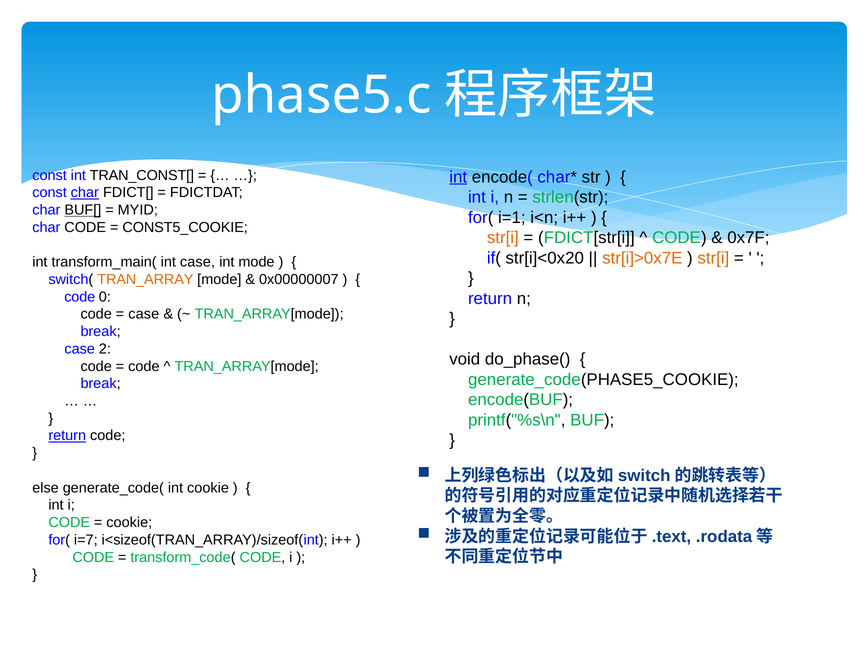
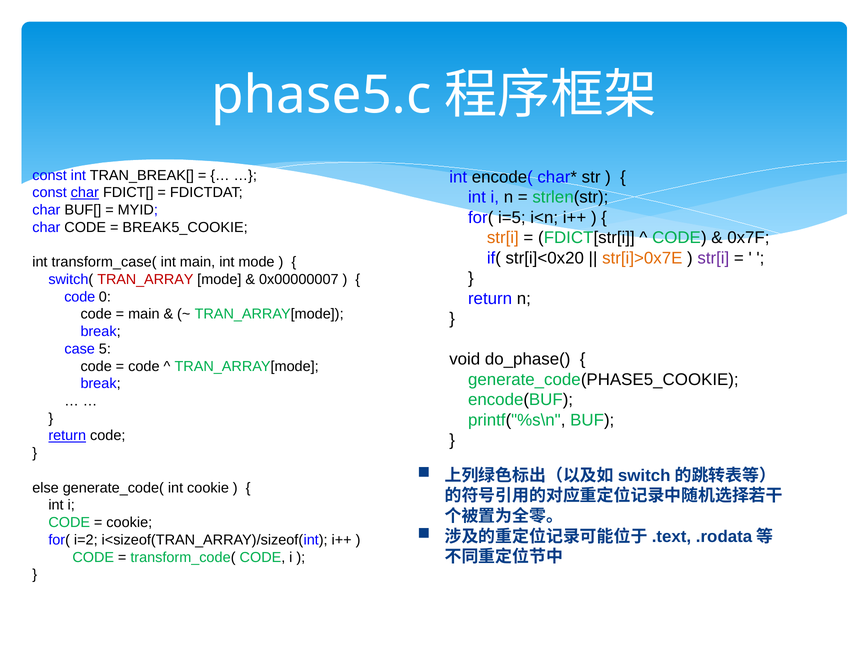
TRAN_CONST[: TRAN_CONST[ -> TRAN_BREAK[
int at (458, 177) underline: present -> none
BUF[ underline: present -> none
i=1: i=1 -> i=5
CONST5_COOKIE: CONST5_COOKIE -> BREAK5_COOKIE
str[i at (713, 258) colour: orange -> purple
transform_main(: transform_main( -> transform_case(
int case: case -> main
TRAN_ARRAY colour: orange -> red
case at (144, 314): case -> main
2: 2 -> 5
i=7: i=7 -> i=2
